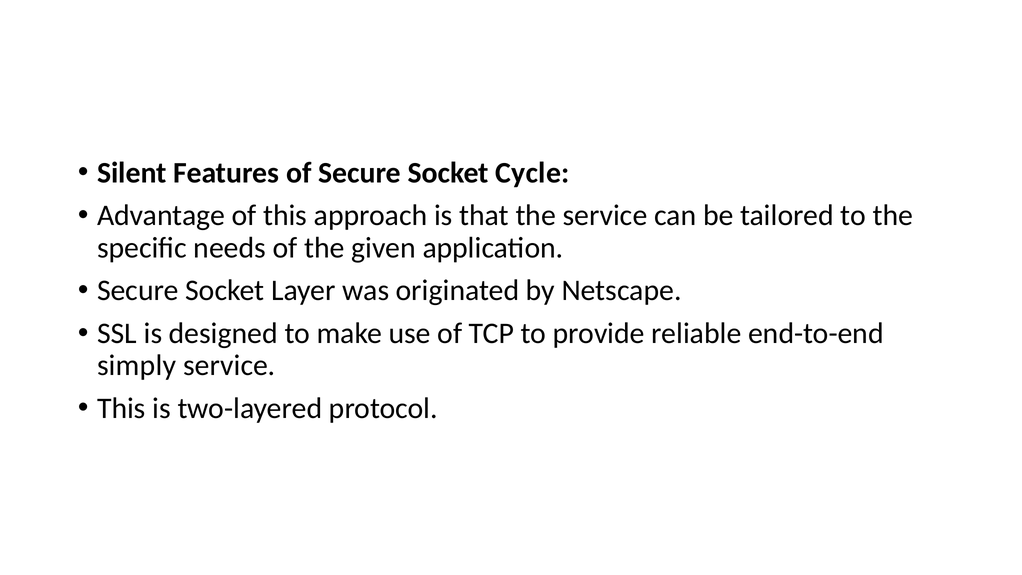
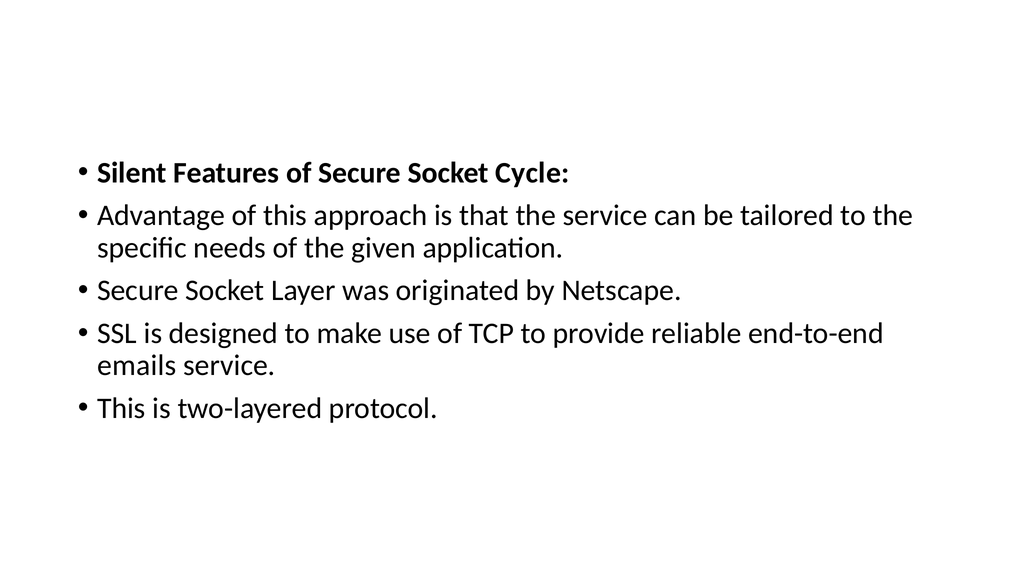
simply: simply -> emails
